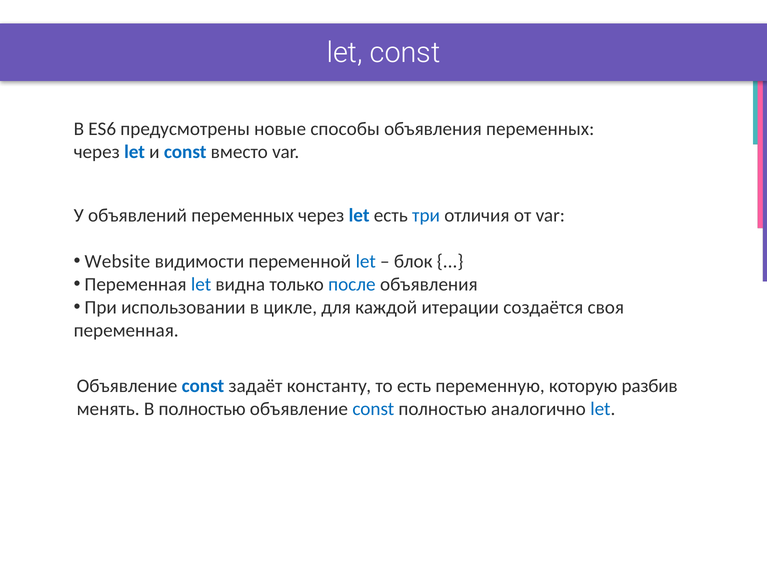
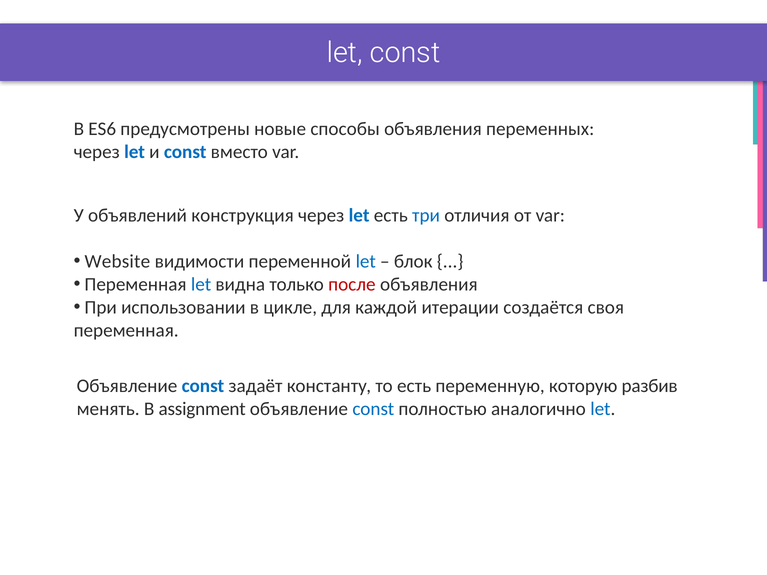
объявлений переменных: переменных -> конструкция
после colour: blue -> red
В полностью: полностью -> assignment
